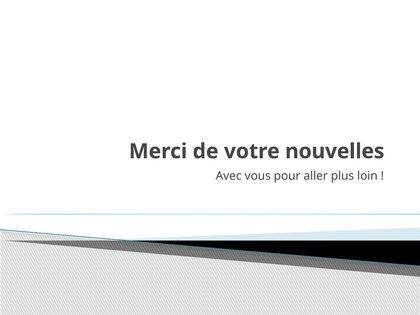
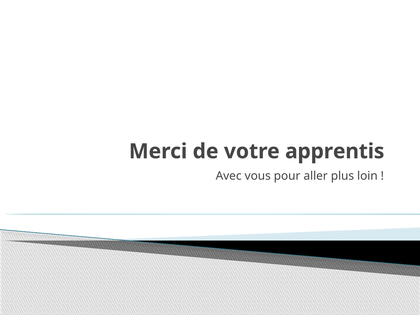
nouvelles: nouvelles -> apprentis
